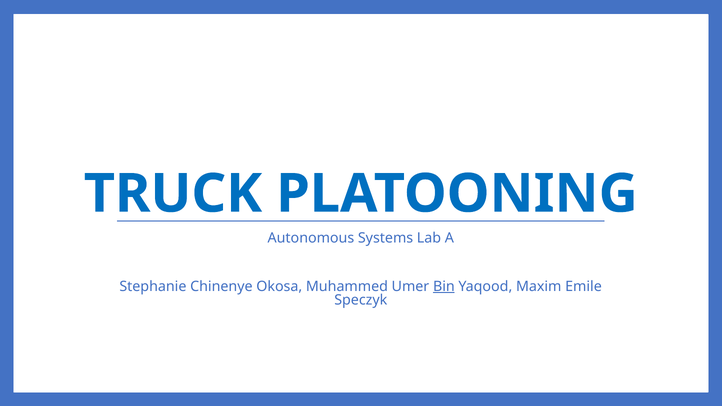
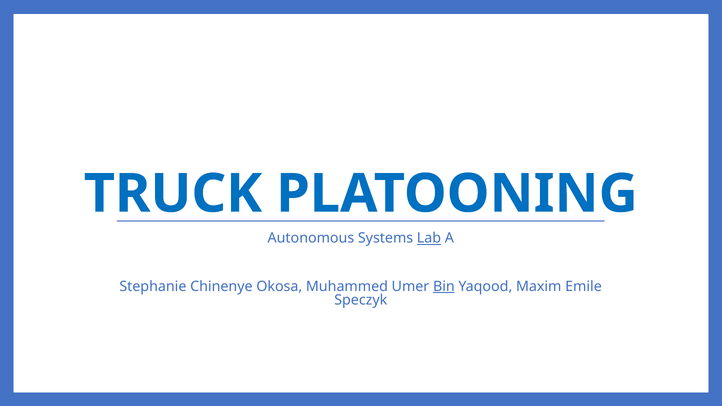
Lab underline: none -> present
